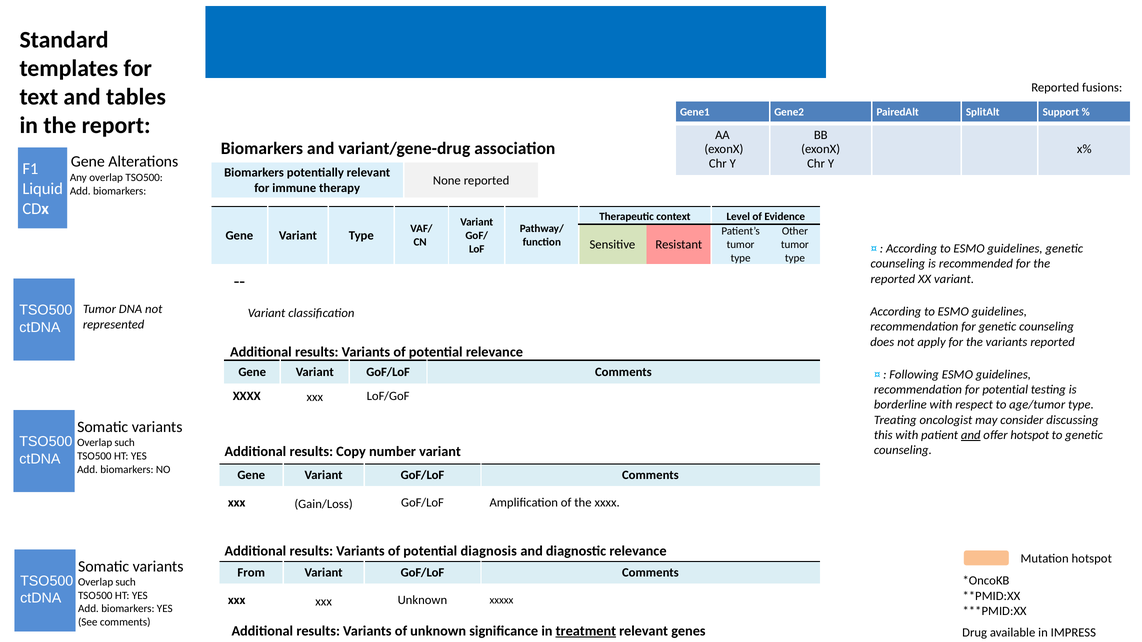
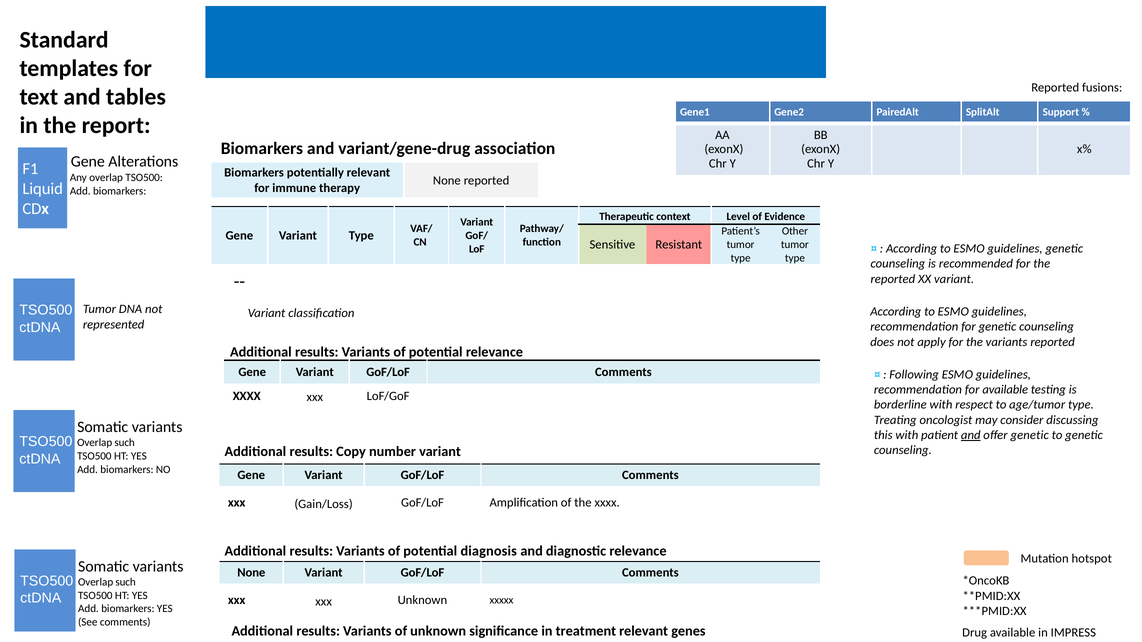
for potential: potential -> available
offer hotspot: hotspot -> genetic
From at (251, 573): From -> None
treatment underline: present -> none
